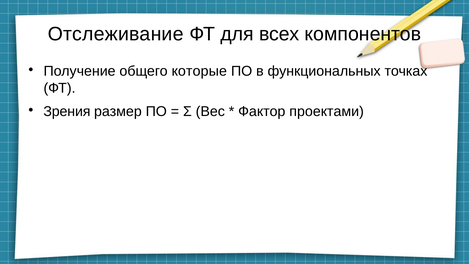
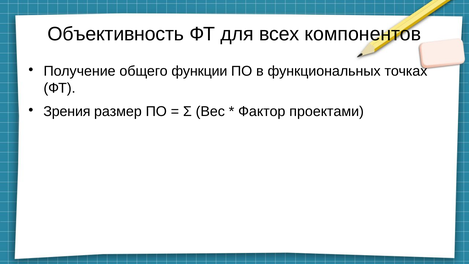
Отслеживание: Отслеживание -> Объективность
которые: которые -> функции
